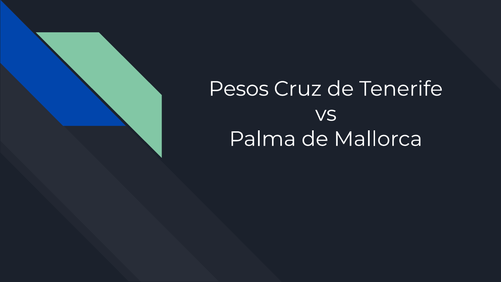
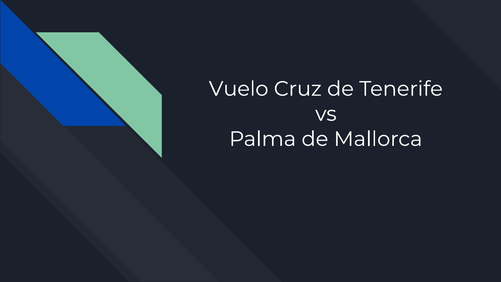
Pesos: Pesos -> Vuelo
